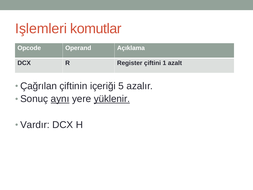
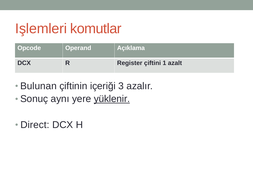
Çağrılan: Çağrılan -> Bulunan
5: 5 -> 3
aynı underline: present -> none
Vardır: Vardır -> Direct
